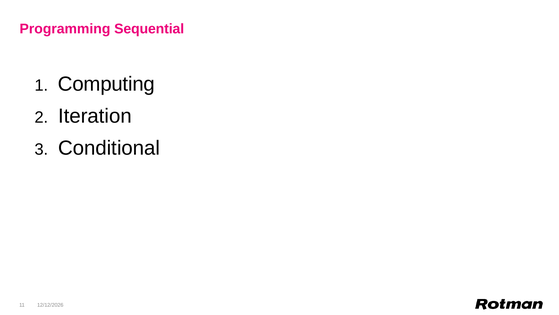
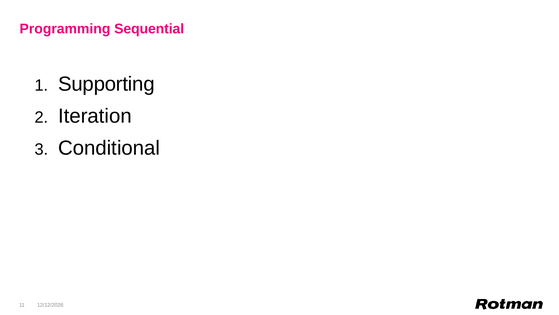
Computing: Computing -> Supporting
